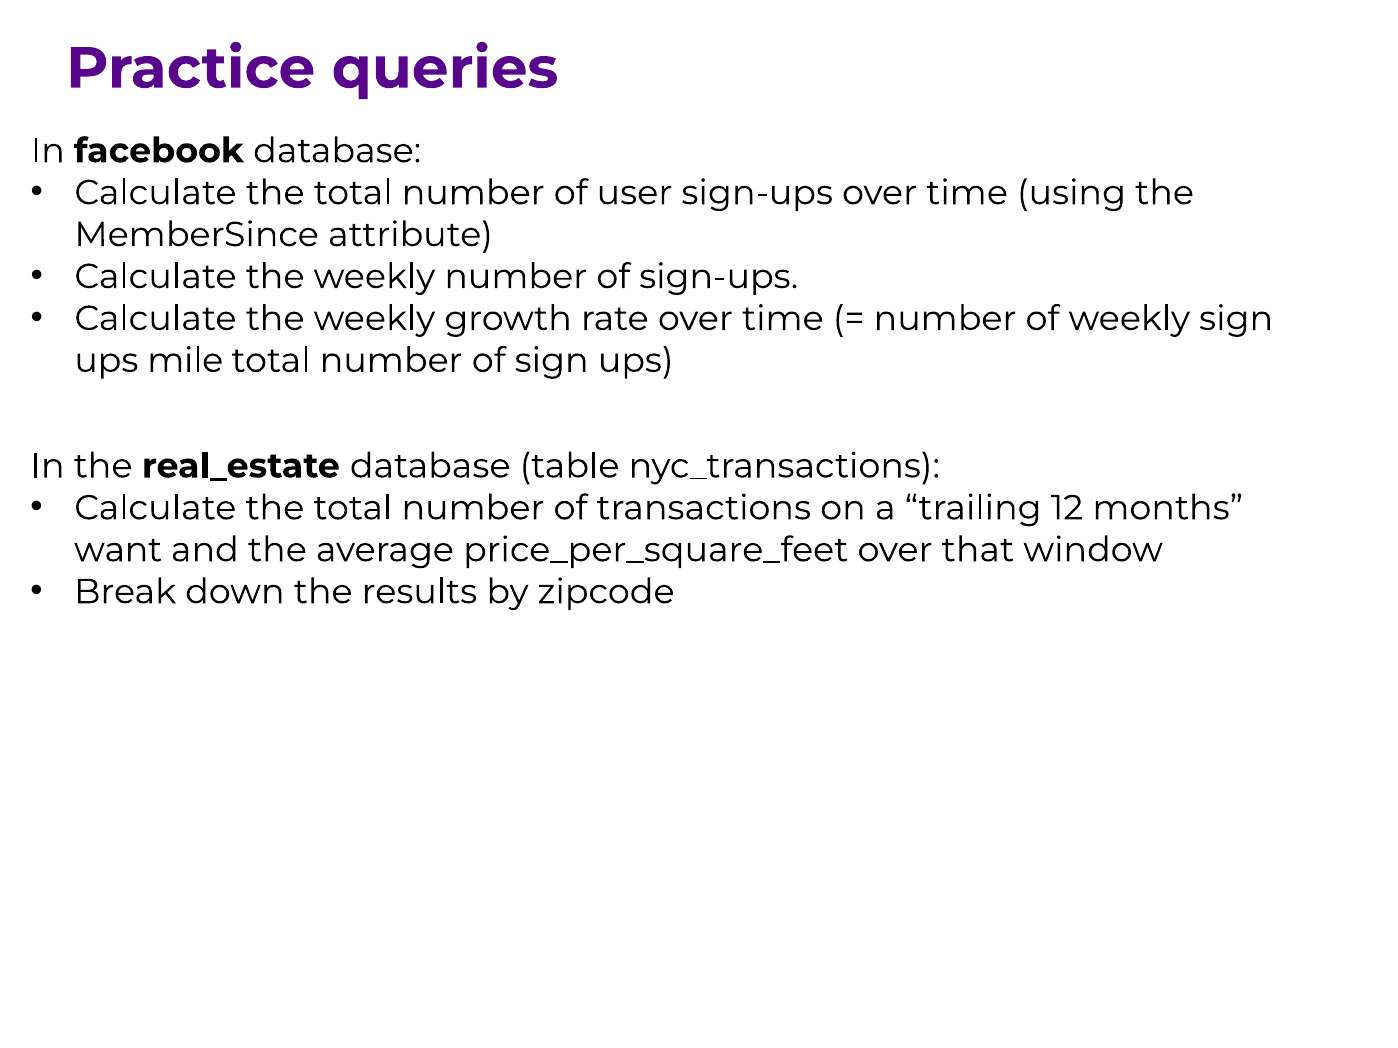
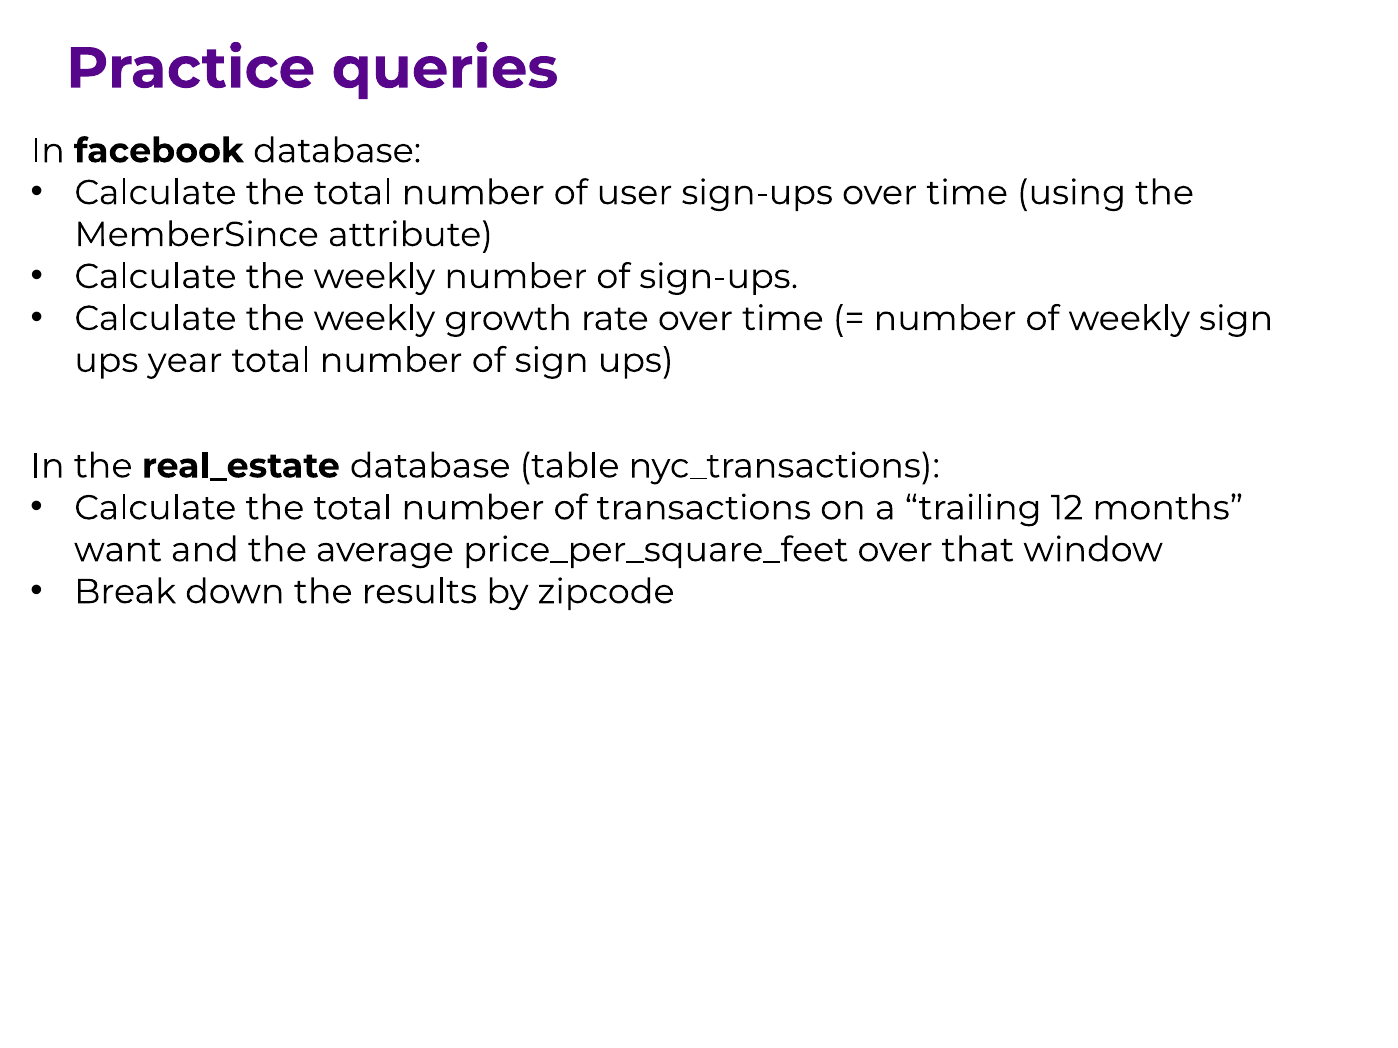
mile: mile -> year
